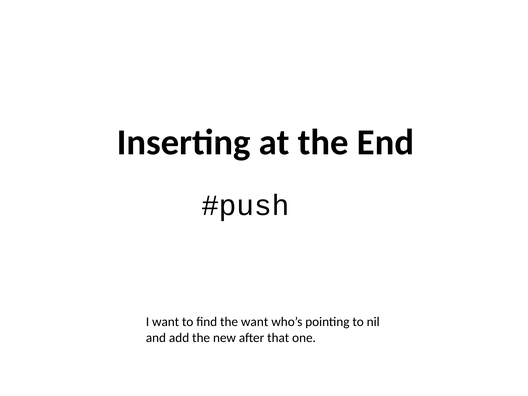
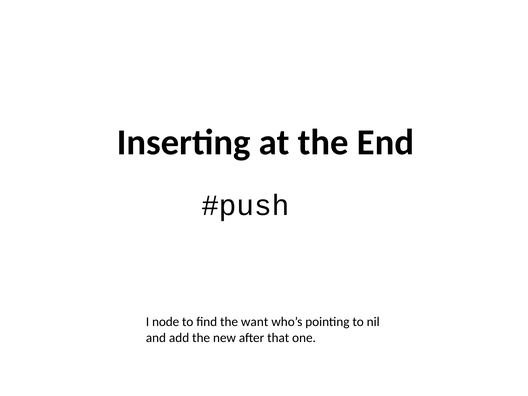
I want: want -> node
